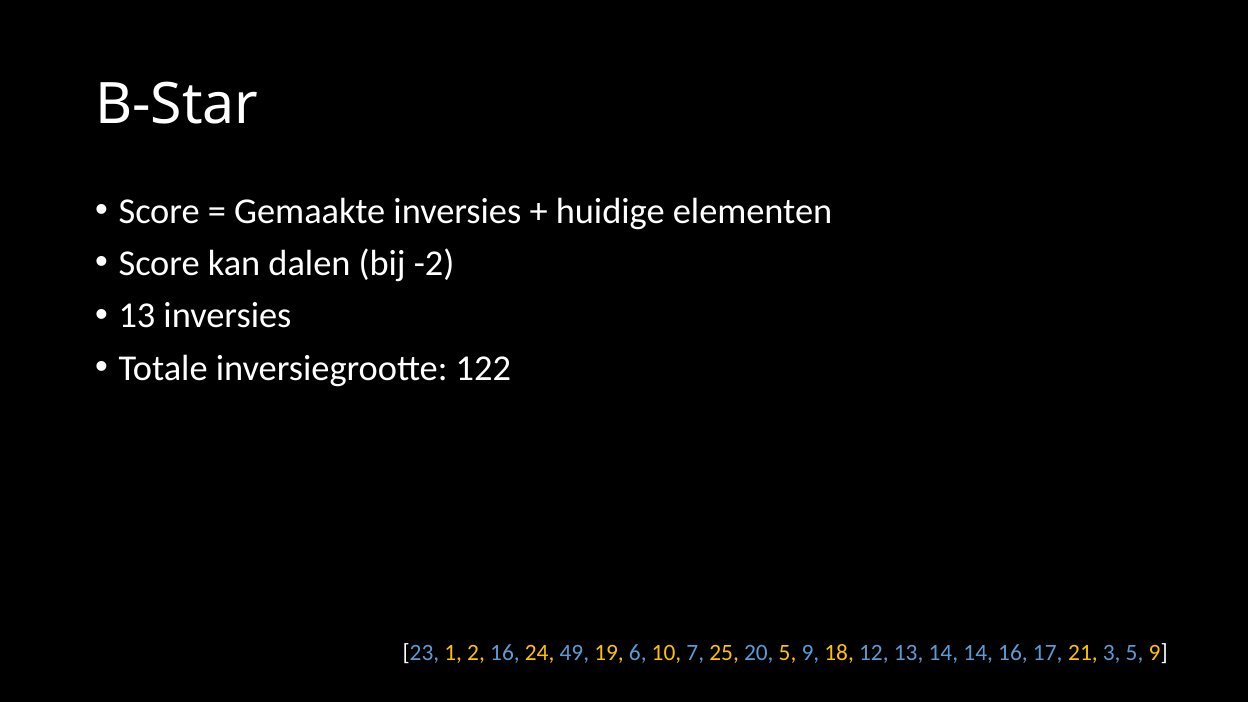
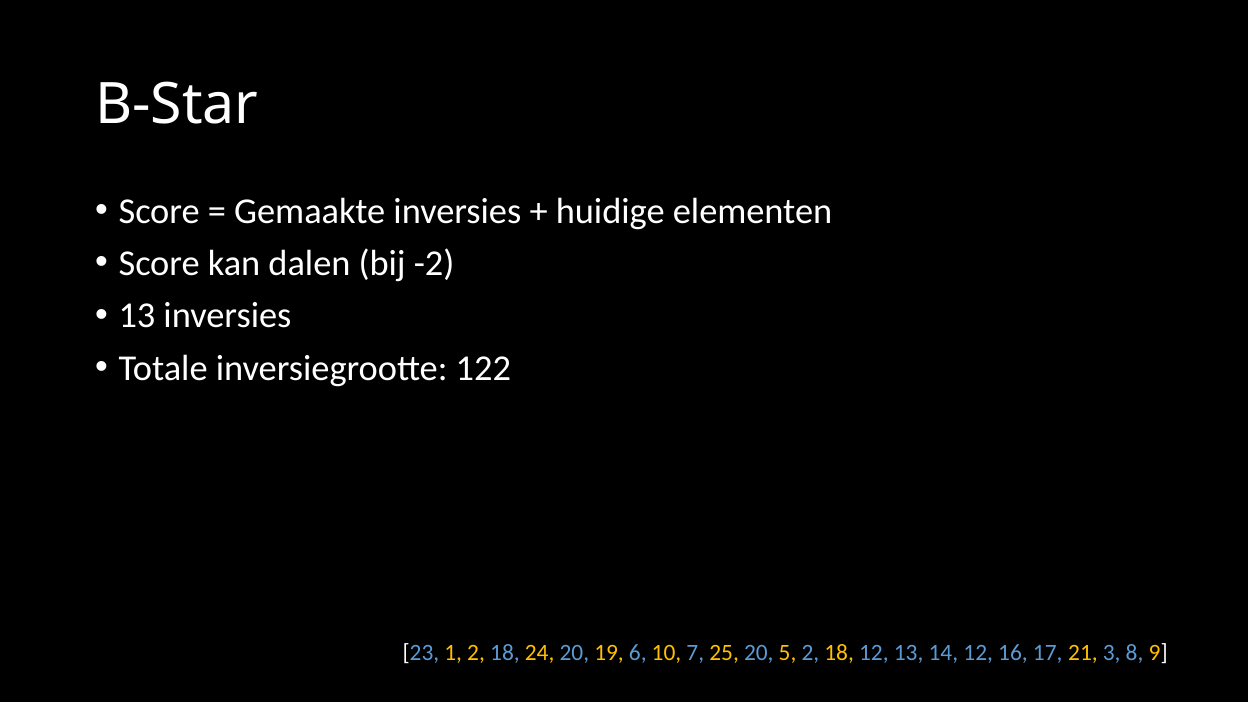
1 2 16: 16 -> 18
24 49: 49 -> 20
20 5 9: 9 -> 2
14 14: 14 -> 12
3 5: 5 -> 8
